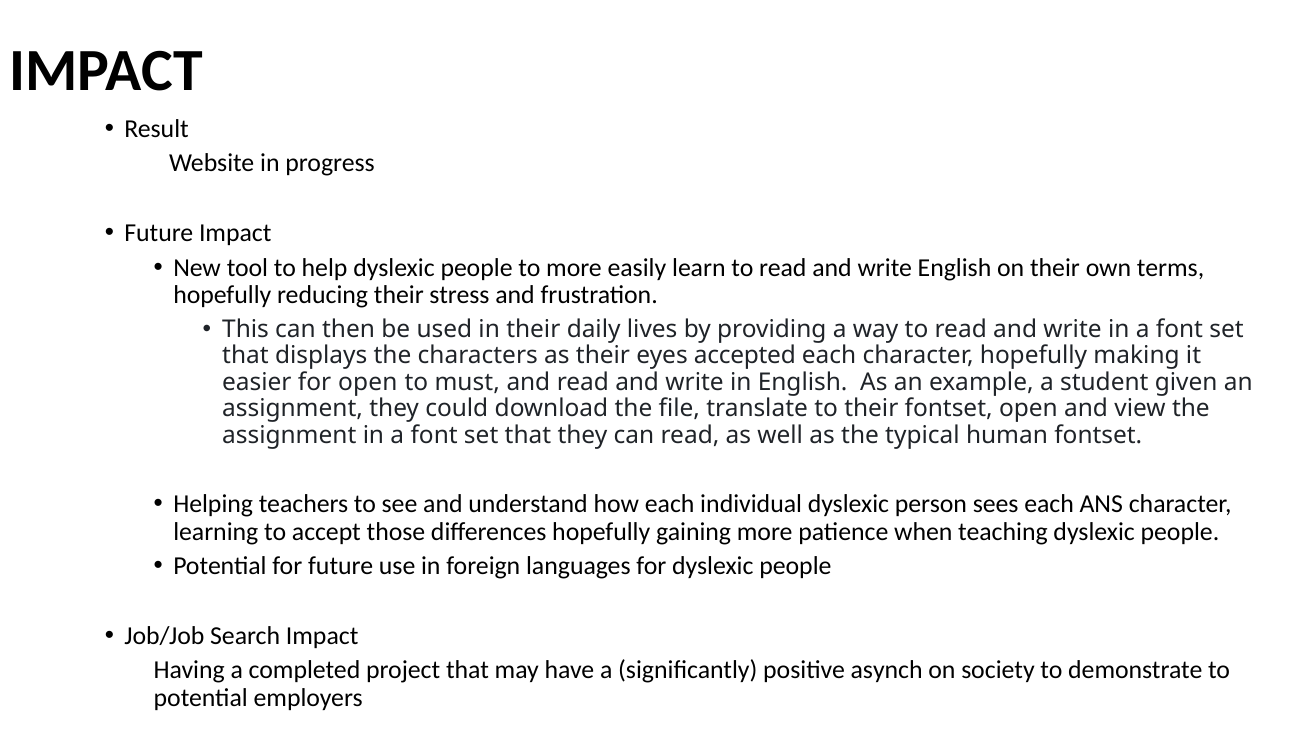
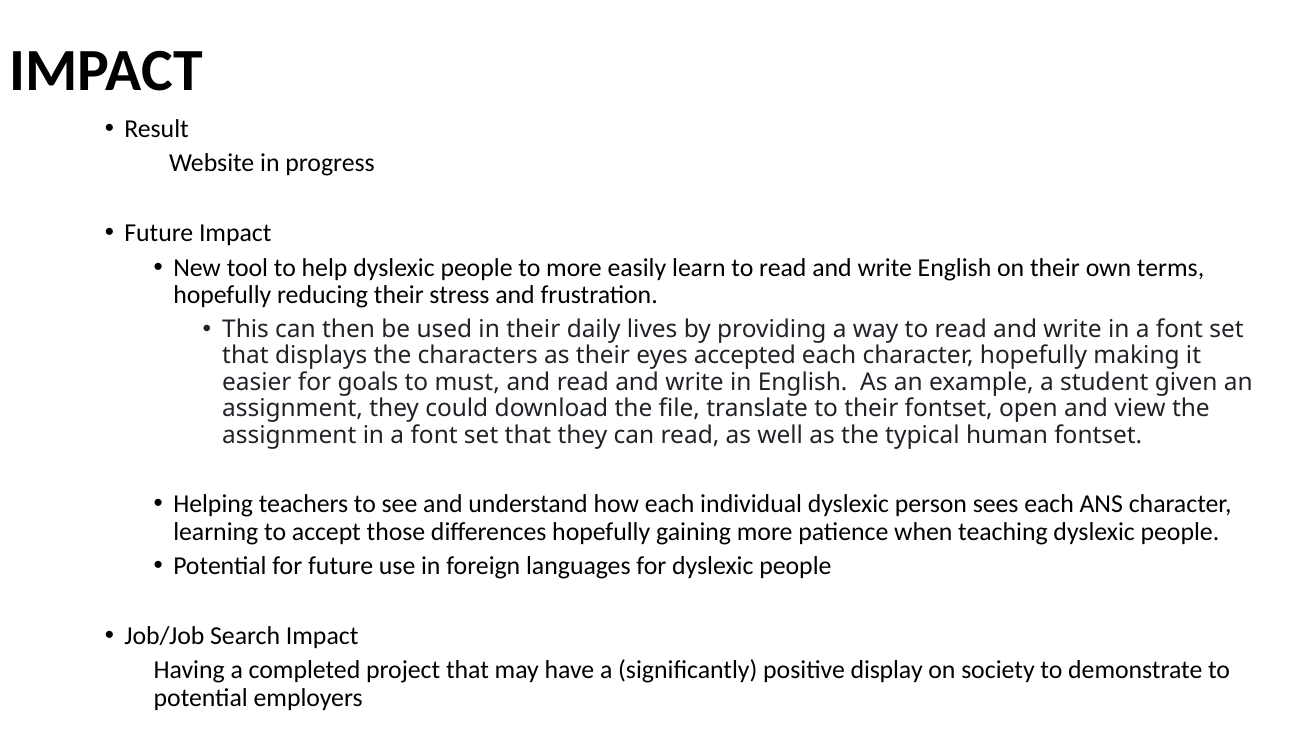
for open: open -> goals
asynch: asynch -> display
